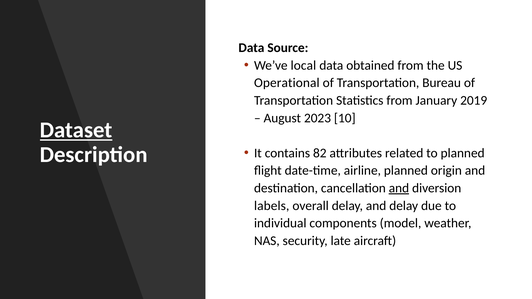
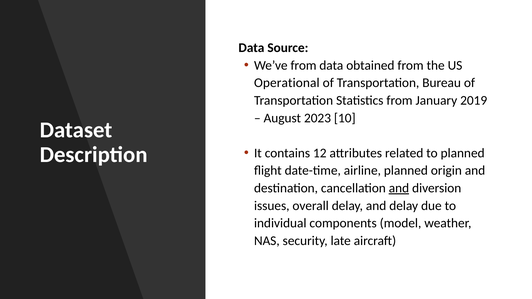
We’ve local: local -> from
Dataset underline: present -> none
82: 82 -> 12
labels: labels -> issues
